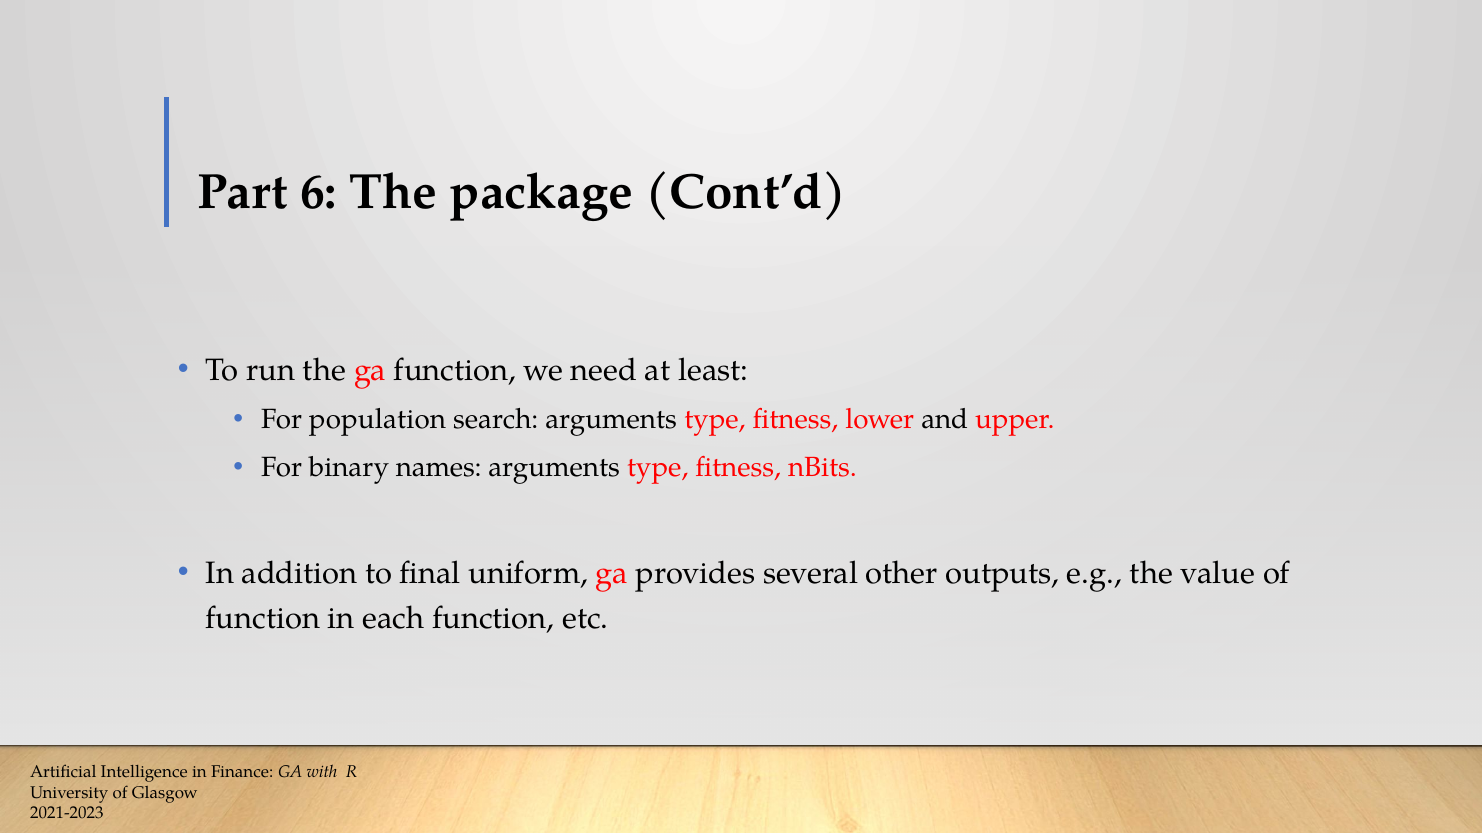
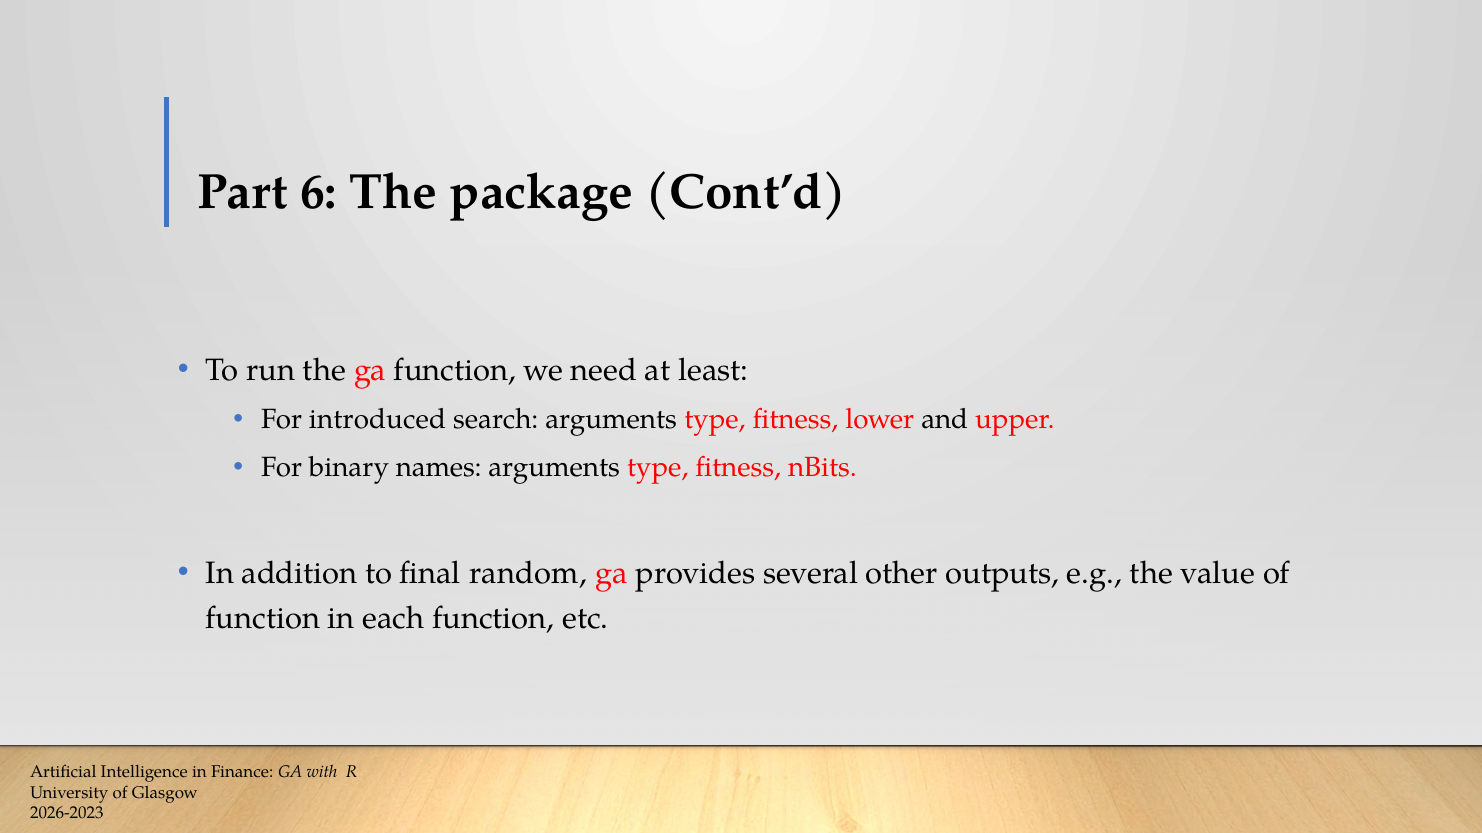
population: population -> introduced
uniform: uniform -> random
2021-2023: 2021-2023 -> 2026-2023
